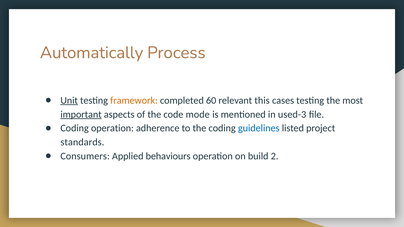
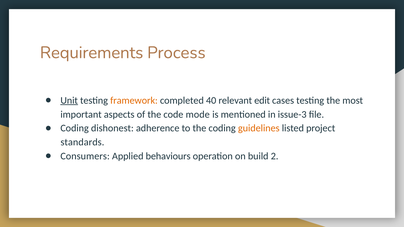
Automatically: Automatically -> Requirements
60: 60 -> 40
this: this -> edit
important underline: present -> none
used-3: used-3 -> issue-3
Coding operation: operation -> dishonest
guidelines colour: blue -> orange
